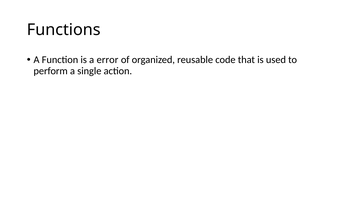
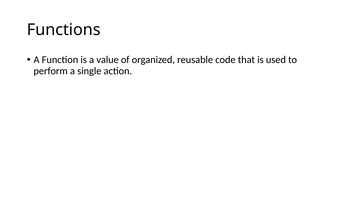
error: error -> value
